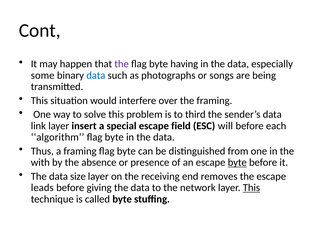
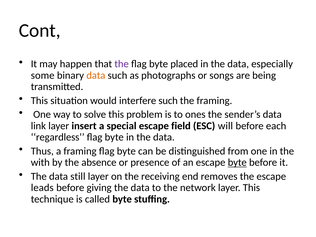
having: having -> placed
data at (96, 75) colour: blue -> orange
interfere over: over -> such
third: third -> ones
algorithm: algorithm -> regardless
size: size -> still
This at (251, 188) underline: present -> none
